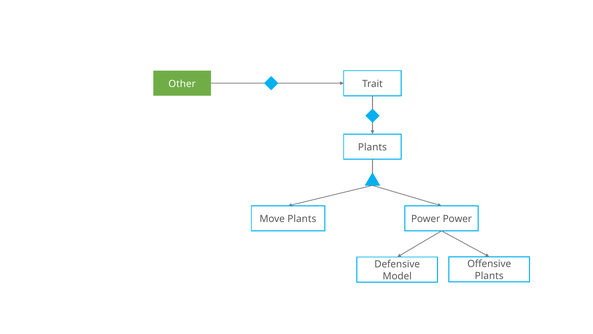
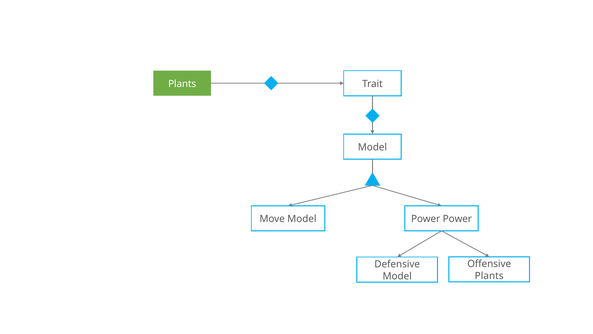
Other at (182, 84): Other -> Plants
Plants at (372, 147): Plants -> Model
Move Plants: Plants -> Model
